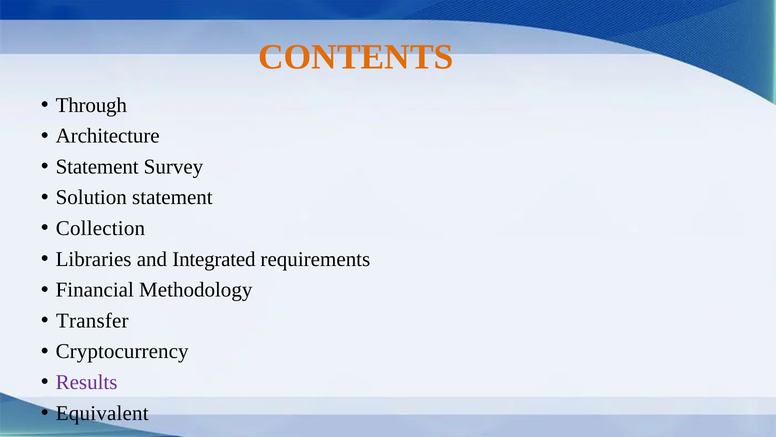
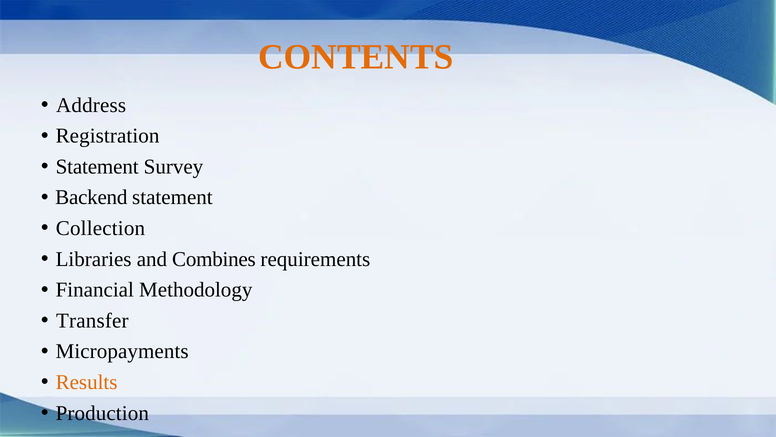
Through: Through -> Address
Architecture: Architecture -> Registration
Solution: Solution -> Backend
Integrated: Integrated -> Combines
Cryptocurrency: Cryptocurrency -> Micropayments
Results colour: purple -> orange
Equivalent: Equivalent -> Production
